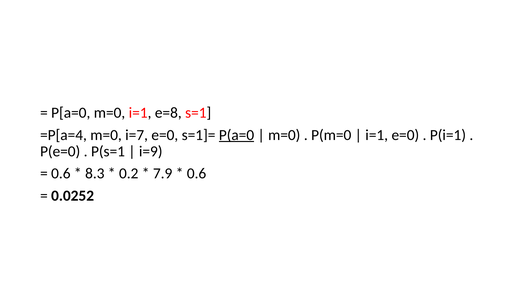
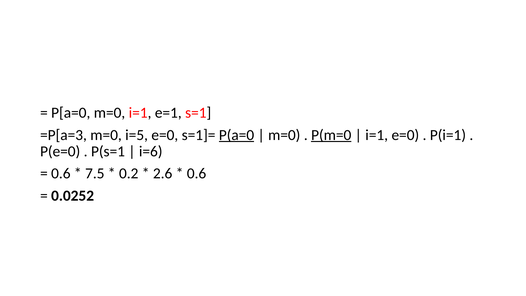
e=8: e=8 -> e=1
=P[a=4: =P[a=4 -> =P[a=3
i=7: i=7 -> i=5
P(m=0 underline: none -> present
i=9: i=9 -> i=6
8.3: 8.3 -> 7.5
7.9: 7.9 -> 2.6
